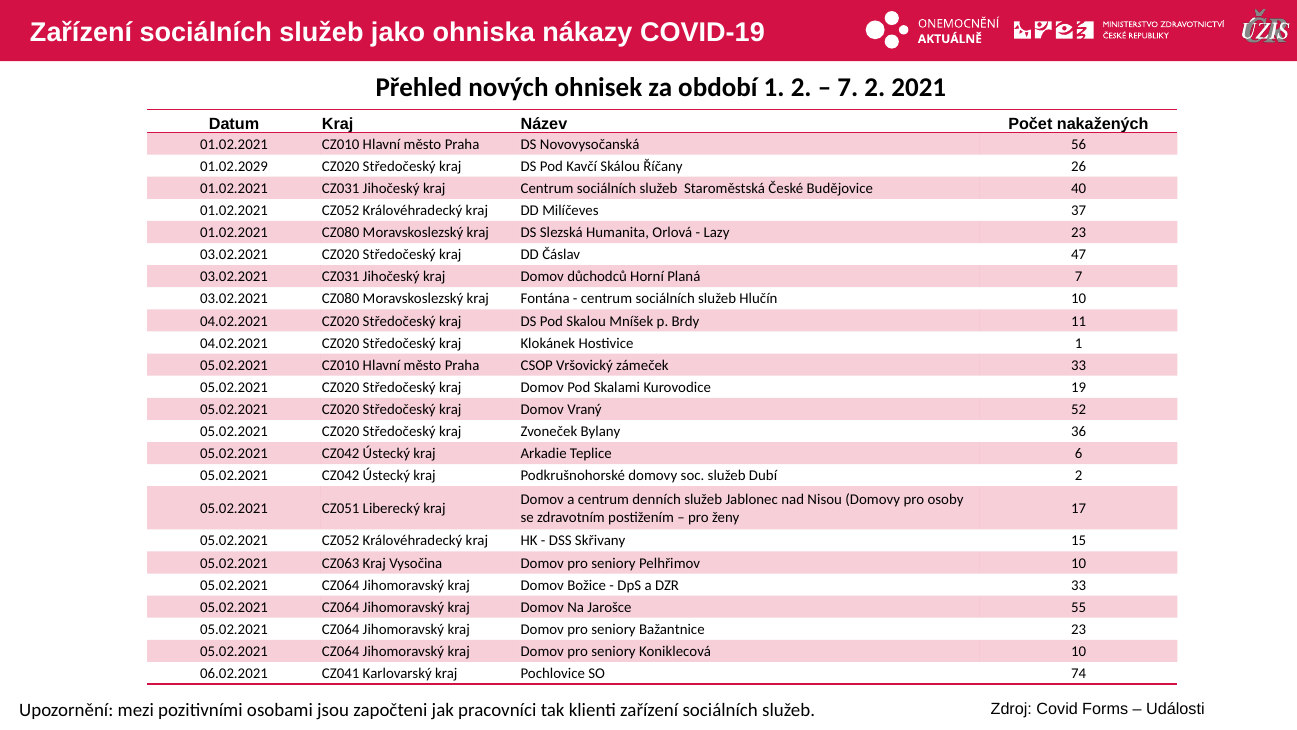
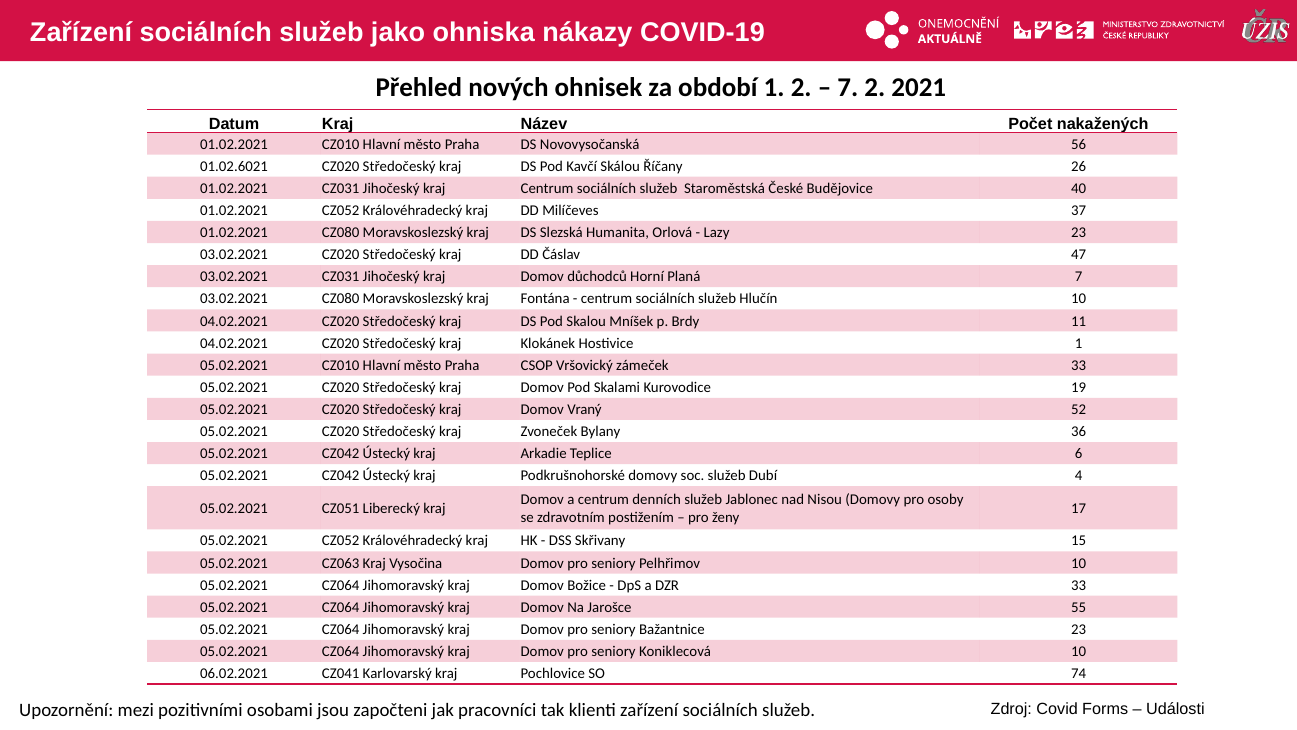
01.02.2029: 01.02.2029 -> 01.02.6021
Dubí 2: 2 -> 4
